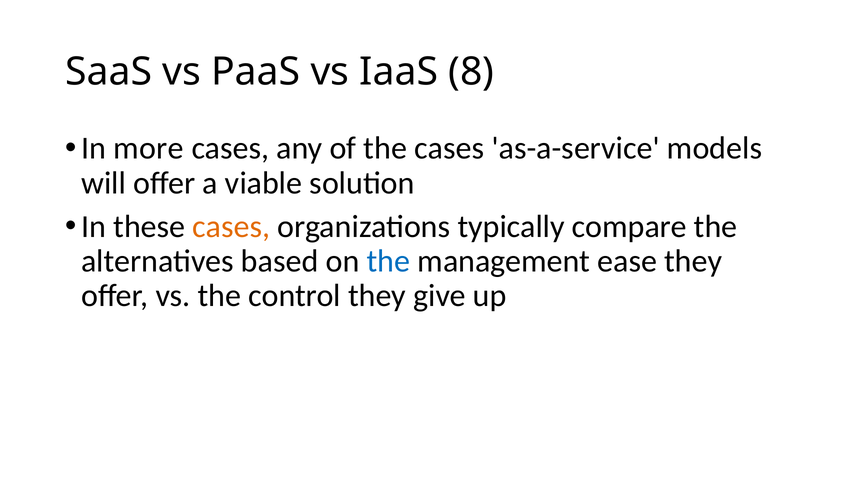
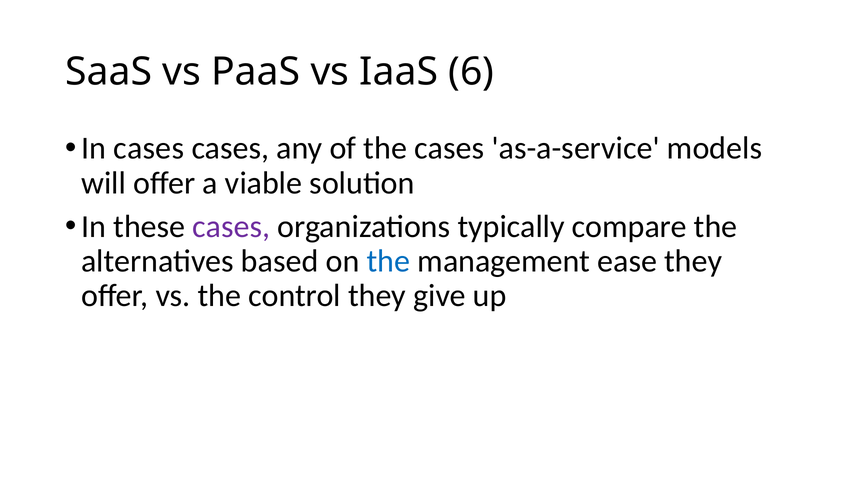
8: 8 -> 6
In more: more -> cases
cases at (231, 227) colour: orange -> purple
